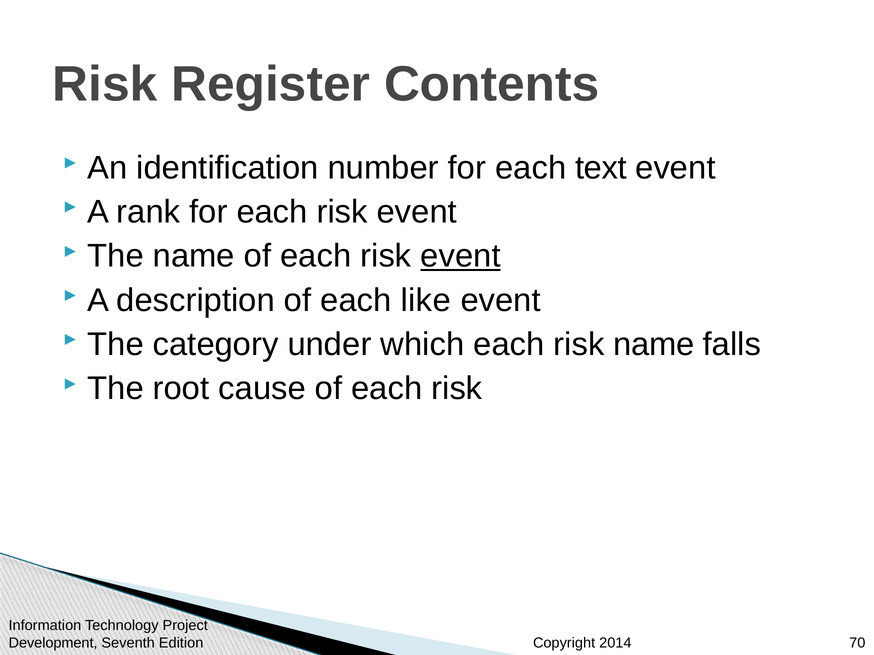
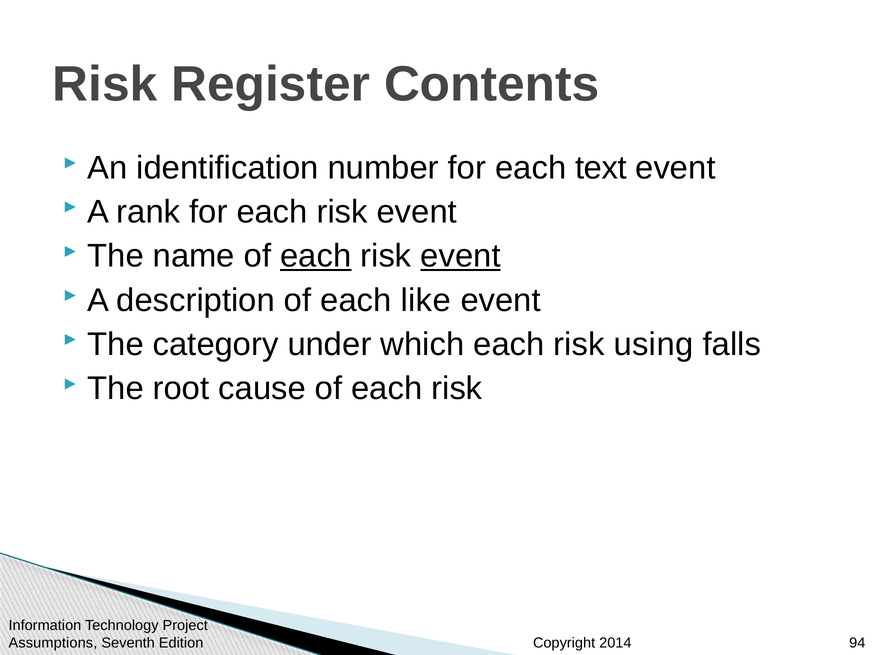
each at (316, 256) underline: none -> present
risk name: name -> using
Development: Development -> Assumptions
70: 70 -> 94
